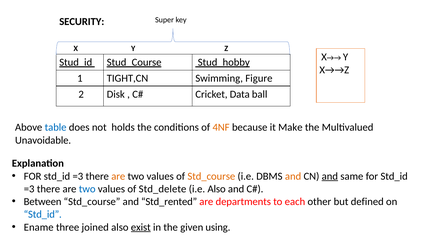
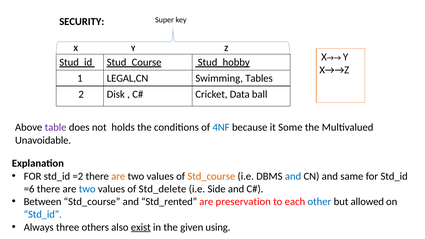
TIGHT,CN: TIGHT,CN -> LEGAL,CN
Figure: Figure -> Tables
table colour: blue -> purple
4NF colour: orange -> blue
Make: Make -> Some
=3 at (78, 176): =3 -> =2
and at (293, 176) colour: orange -> blue
and at (330, 176) underline: present -> none
=3 at (29, 189): =3 -> =6
i.e Also: Also -> Side
departments: departments -> preservation
other colour: black -> blue
defined: defined -> allowed
Ename: Ename -> Always
joined: joined -> others
